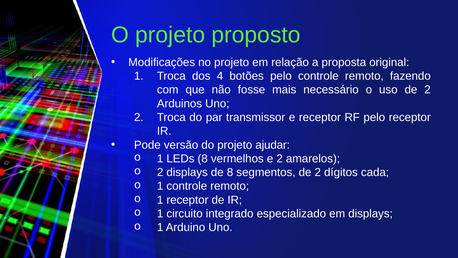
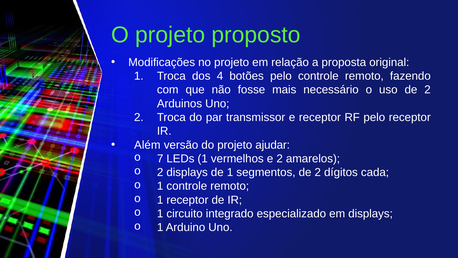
Pode: Pode -> Além
1 at (160, 158): 1 -> 7
LEDs 8: 8 -> 1
de 8: 8 -> 1
